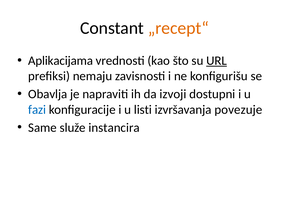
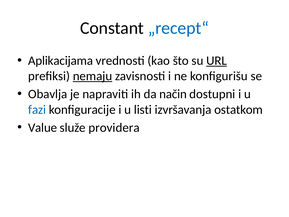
„recept“ colour: orange -> blue
nemaju underline: none -> present
izvoji: izvoji -> način
povezuje: povezuje -> ostatkom
Same: Same -> Value
instancira: instancira -> providera
